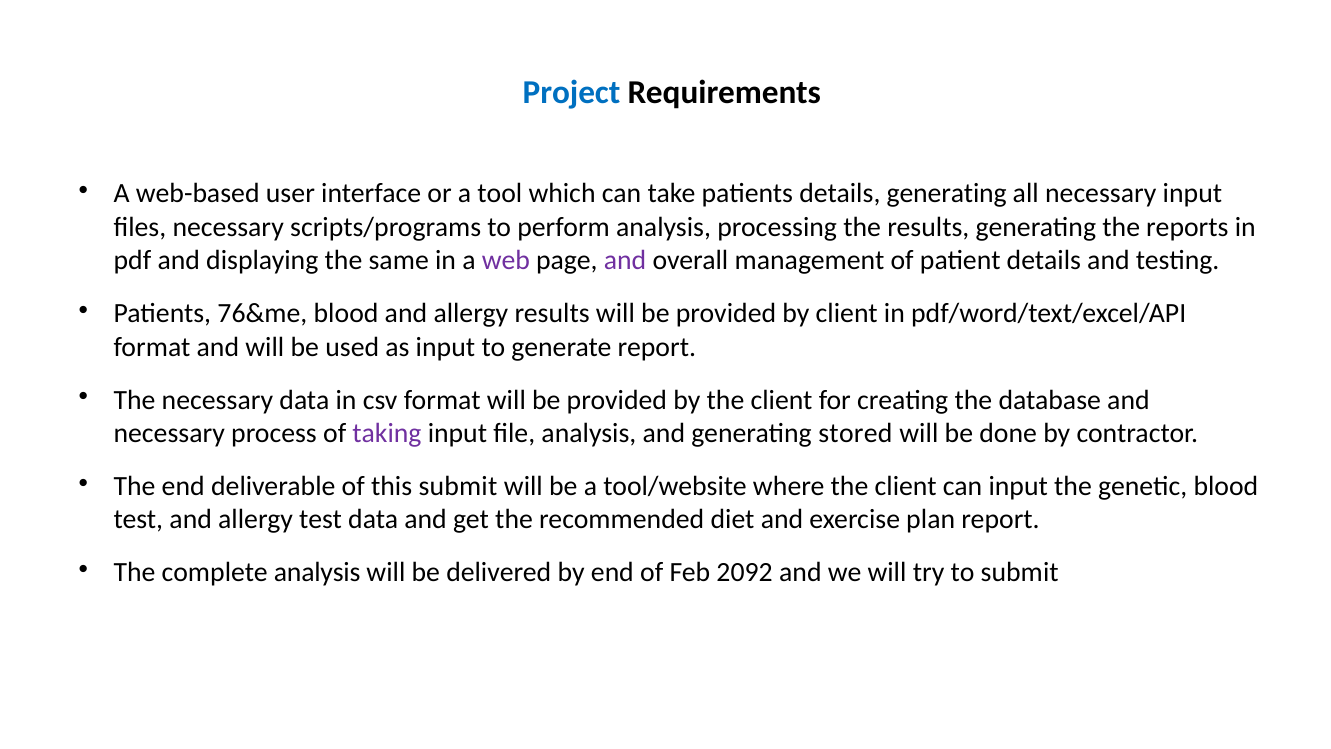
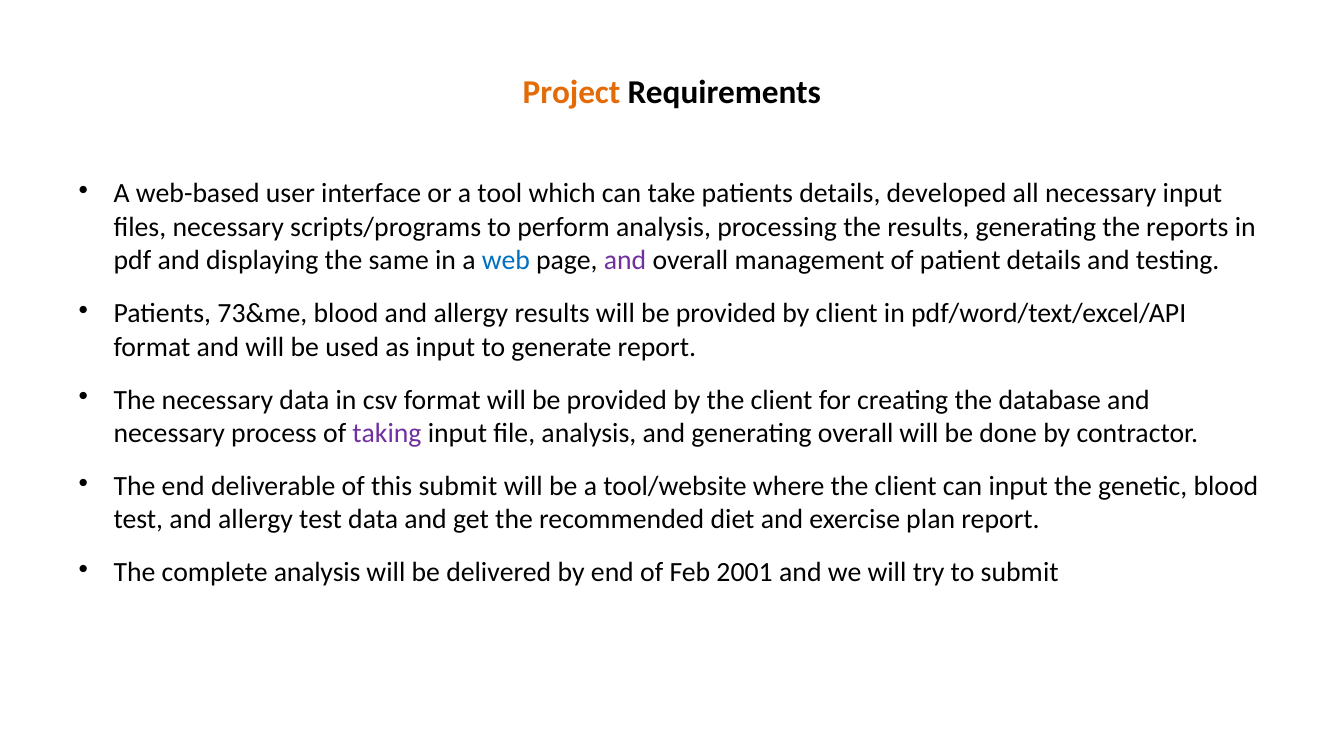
Project colour: blue -> orange
details generating: generating -> developed
web colour: purple -> blue
76&me: 76&me -> 73&me
generating stored: stored -> overall
2092: 2092 -> 2001
